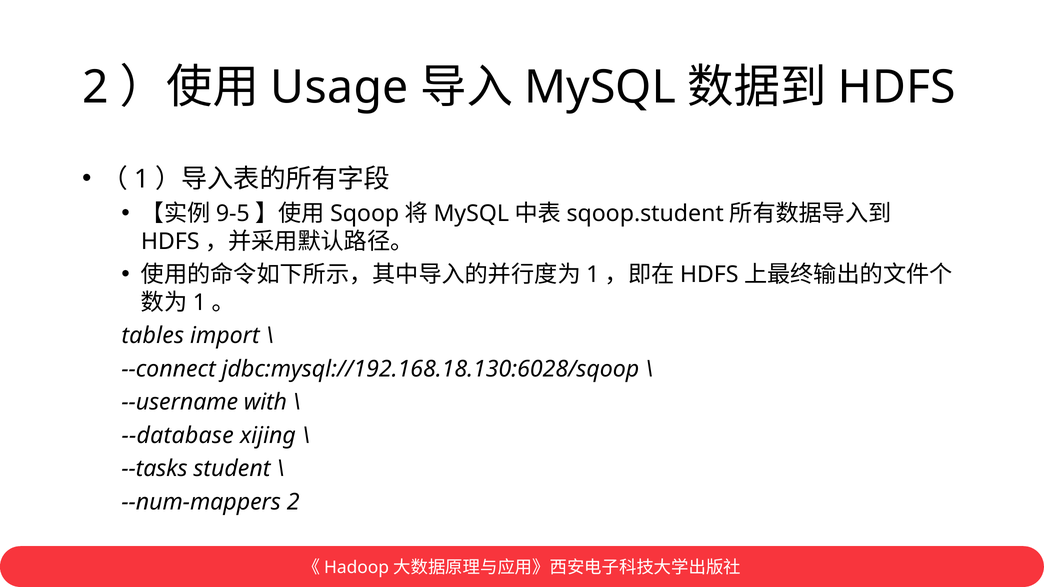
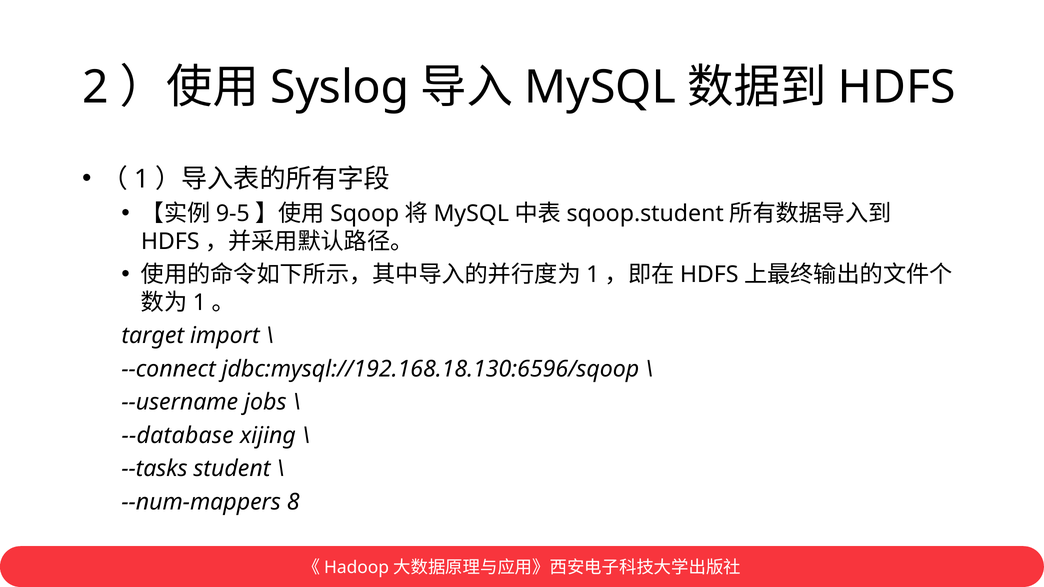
Usage: Usage -> Syslog
tables: tables -> target
jdbc:mysql://192.168.18.130:6028/sqoop: jdbc:mysql://192.168.18.130:6028/sqoop -> jdbc:mysql://192.168.18.130:6596/sqoop
with: with -> jobs
--num-mappers 2: 2 -> 8
